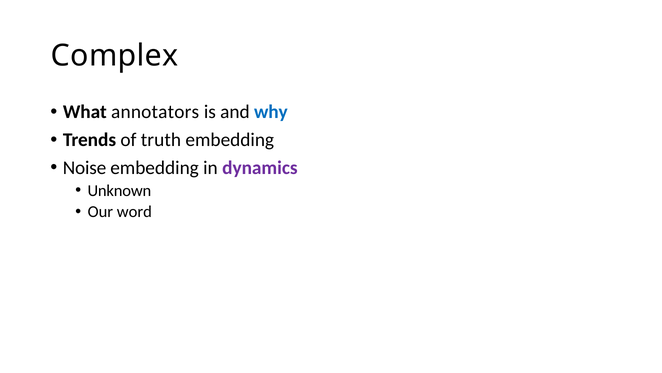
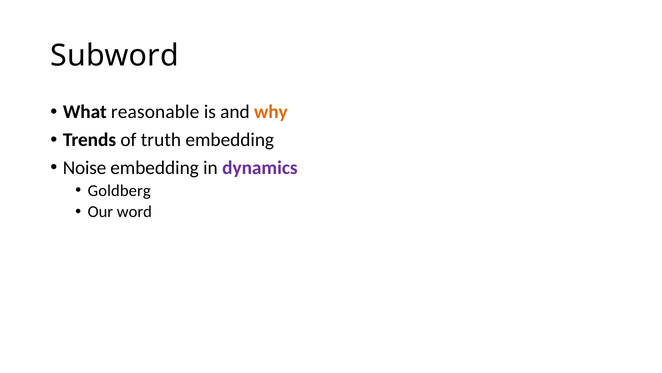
Complex: Complex -> Subword
annotators: annotators -> reasonable
why colour: blue -> orange
Unknown: Unknown -> Goldberg
